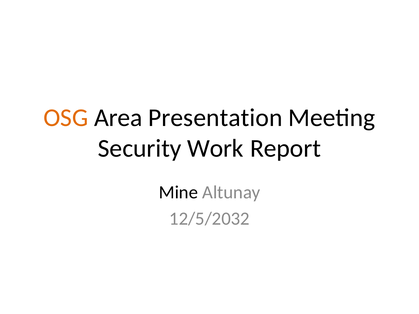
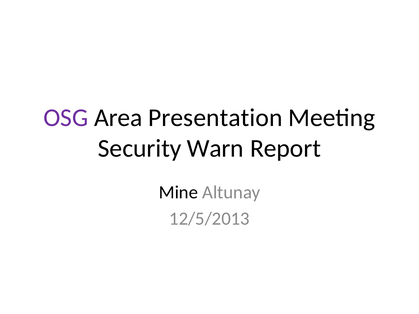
OSG colour: orange -> purple
Work: Work -> Warn
12/5/2032: 12/5/2032 -> 12/5/2013
